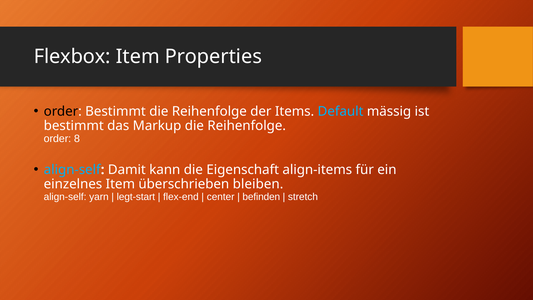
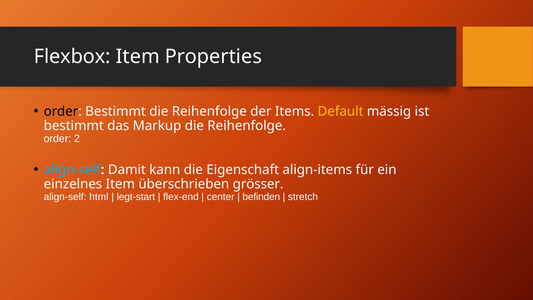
Default colour: light blue -> yellow
8: 8 -> 2
bleiben: bleiben -> grösser
yarn: yarn -> html
